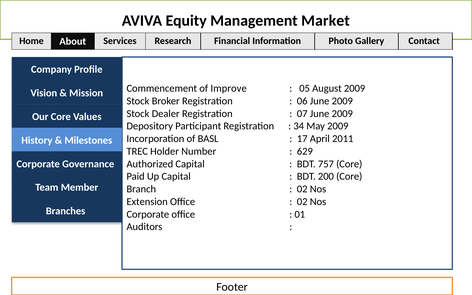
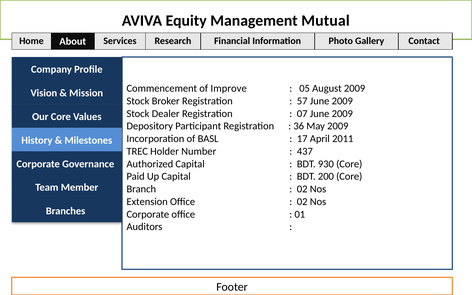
Market: Market -> Mutual
06: 06 -> 57
34: 34 -> 36
629: 629 -> 437
757: 757 -> 930
